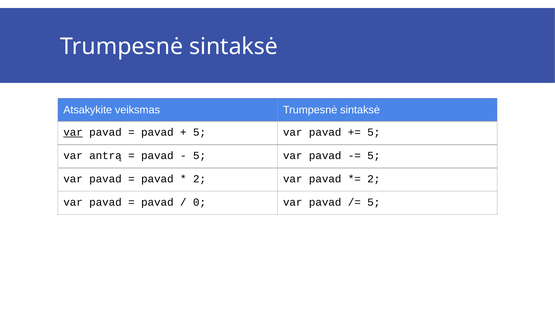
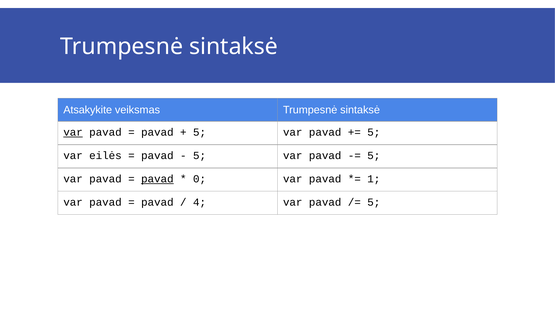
antrą: antrą -> eilės
pavad at (157, 179) underline: none -> present
2 at (200, 179): 2 -> 0
2 at (374, 179): 2 -> 1
0: 0 -> 4
